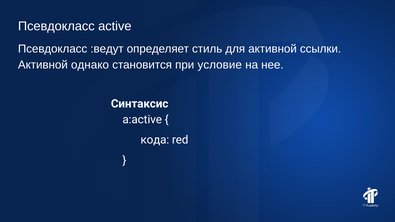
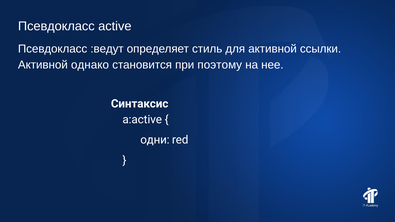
условие: условие -> поэтому
кода: кода -> одни
